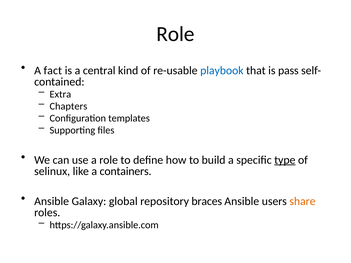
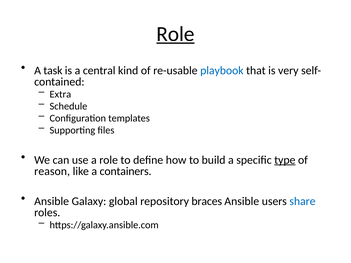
Role at (176, 34) underline: none -> present
fact: fact -> task
pass: pass -> very
Chapters: Chapters -> Schedule
selinux: selinux -> reason
share colour: orange -> blue
